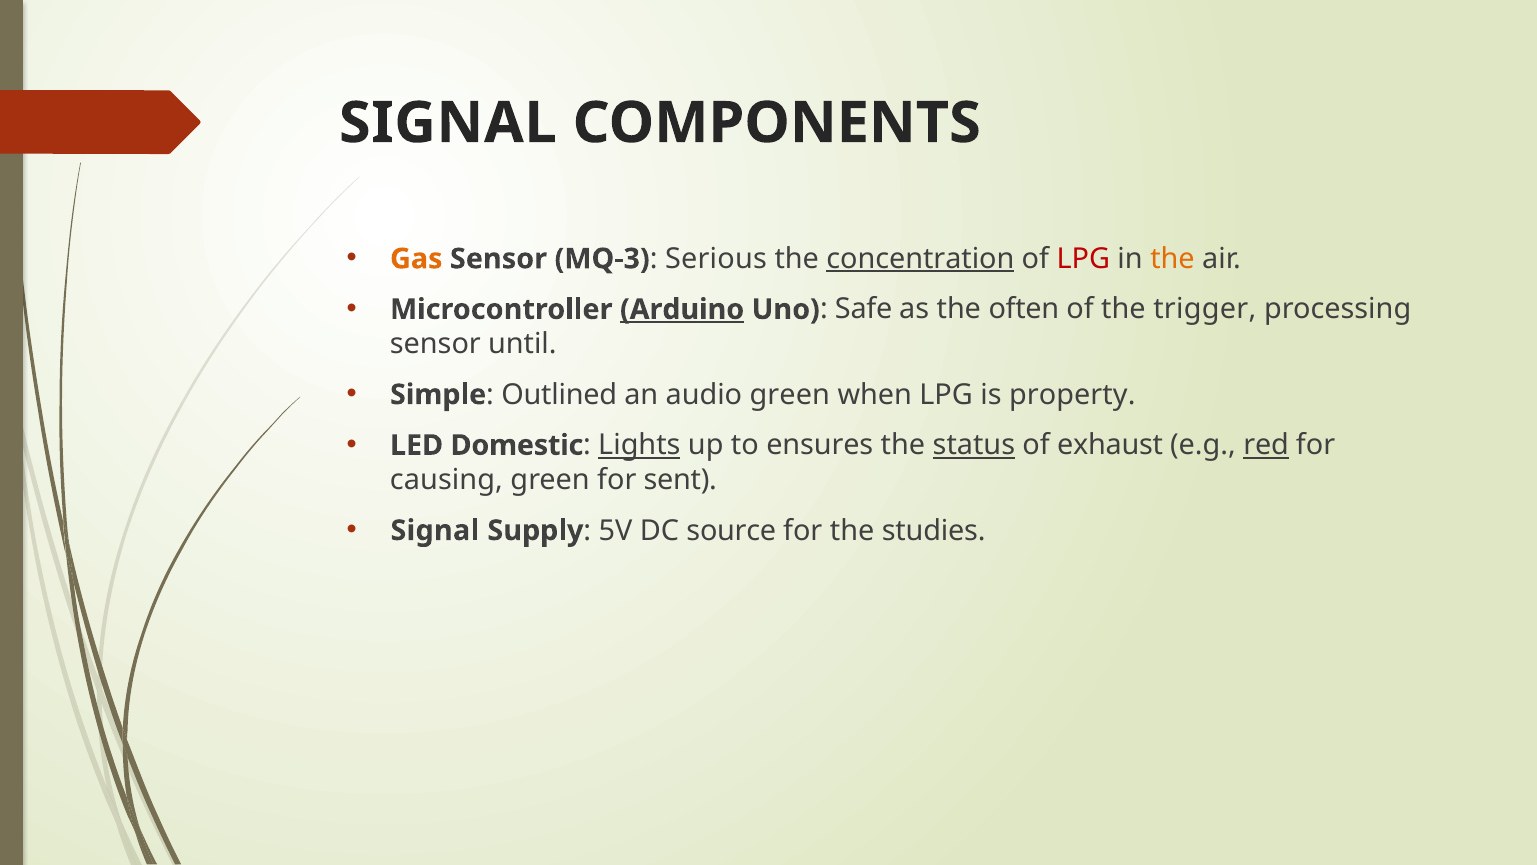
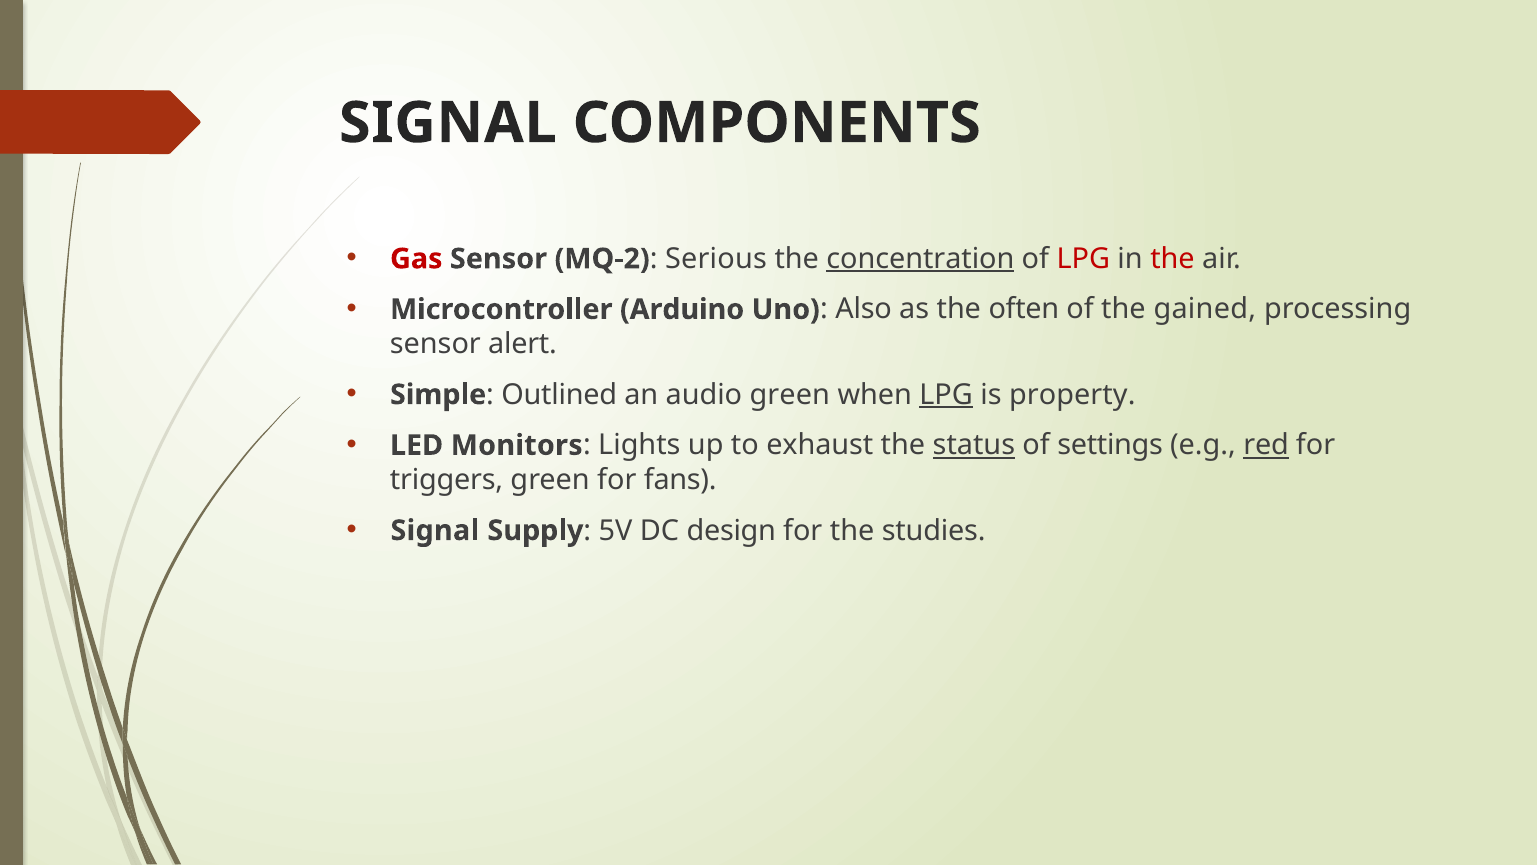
Gas colour: orange -> red
MQ-3: MQ-3 -> MQ-2
the at (1172, 259) colour: orange -> red
Arduino underline: present -> none
Safe: Safe -> Also
trigger: trigger -> gained
until: until -> alert
LPG at (946, 394) underline: none -> present
Domestic: Domestic -> Monitors
Lights underline: present -> none
ensures: ensures -> exhaust
exhaust: exhaust -> settings
causing: causing -> triggers
sent: sent -> fans
source: source -> design
